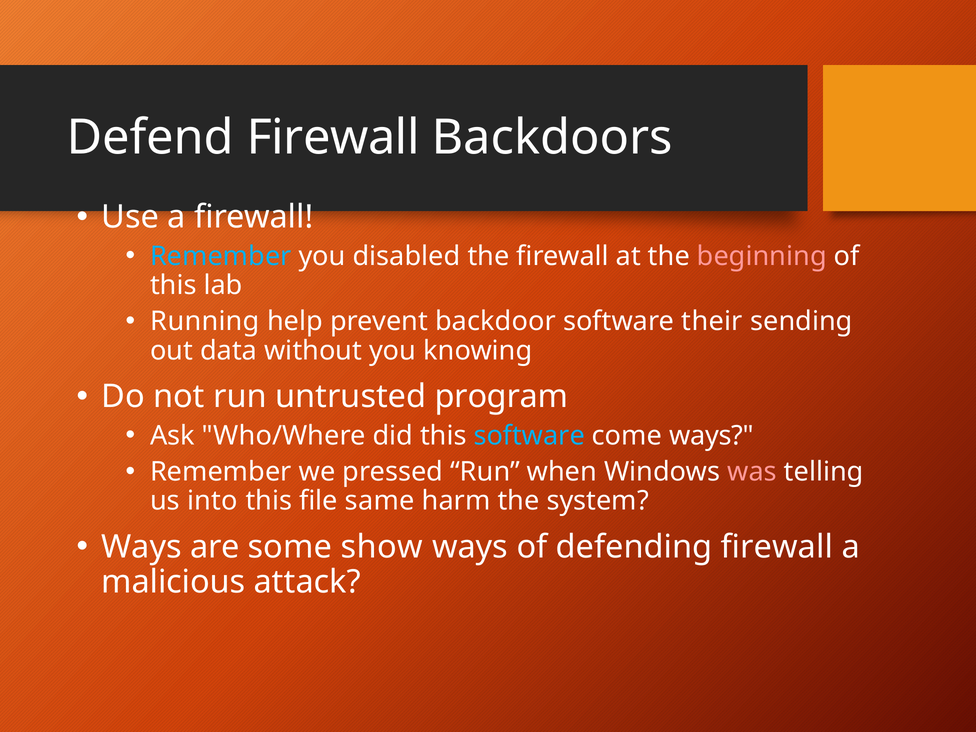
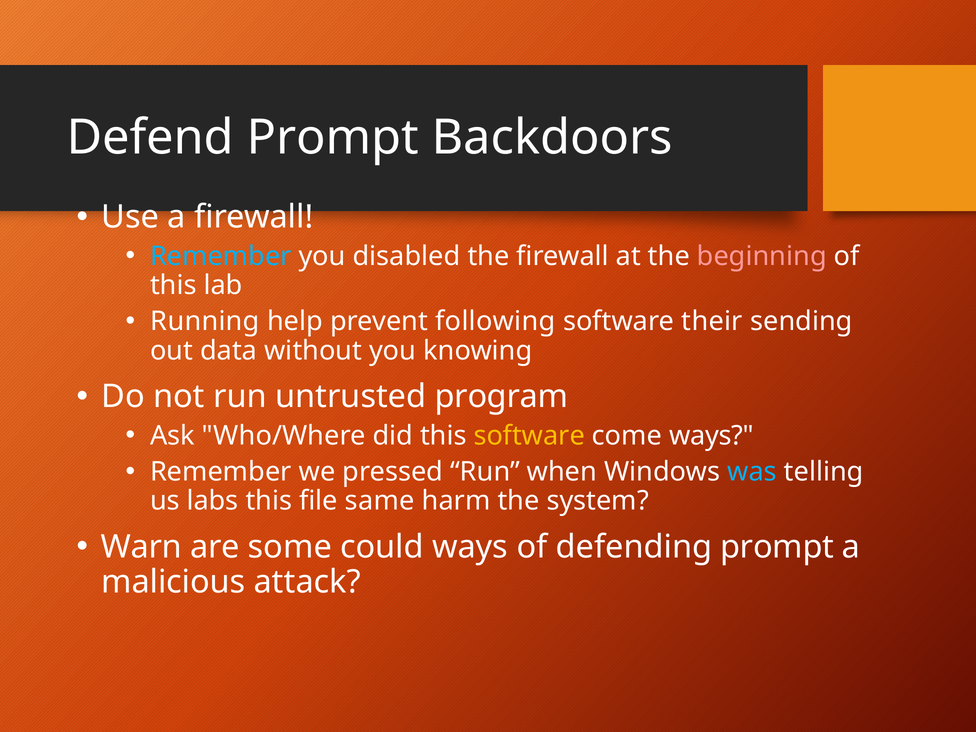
Defend Firewall: Firewall -> Prompt
backdoor: backdoor -> following
software at (529, 436) colour: light blue -> yellow
was colour: pink -> light blue
into: into -> labs
Ways at (141, 547): Ways -> Warn
show: show -> could
defending firewall: firewall -> prompt
